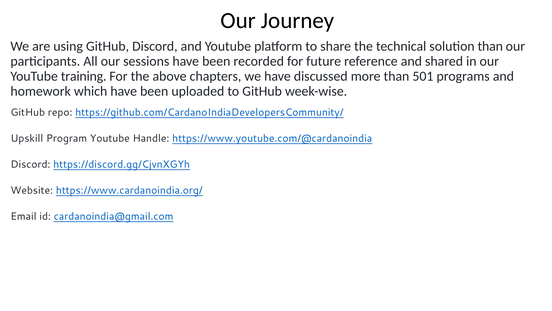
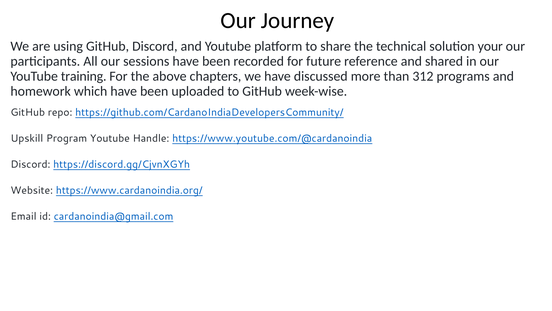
solution than: than -> your
501: 501 -> 312
